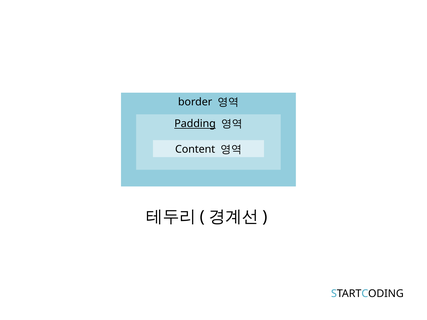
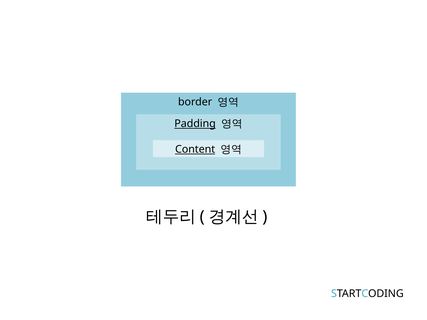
Content underline: none -> present
